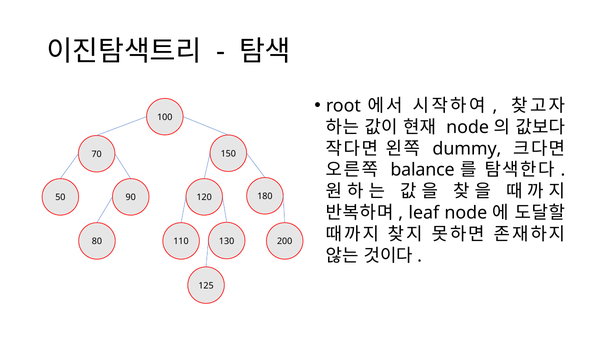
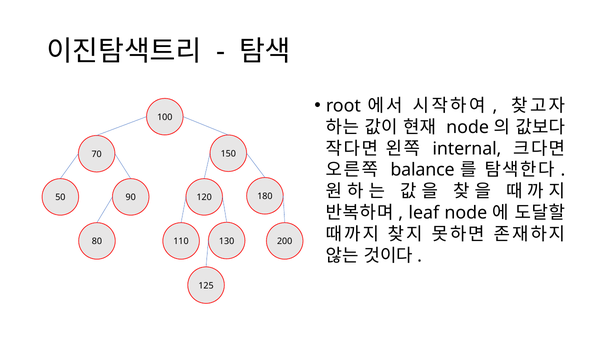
dummy: dummy -> internal
